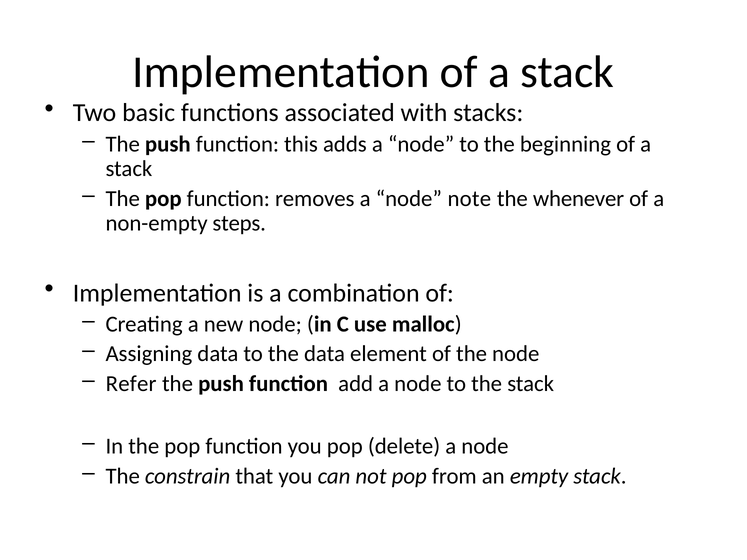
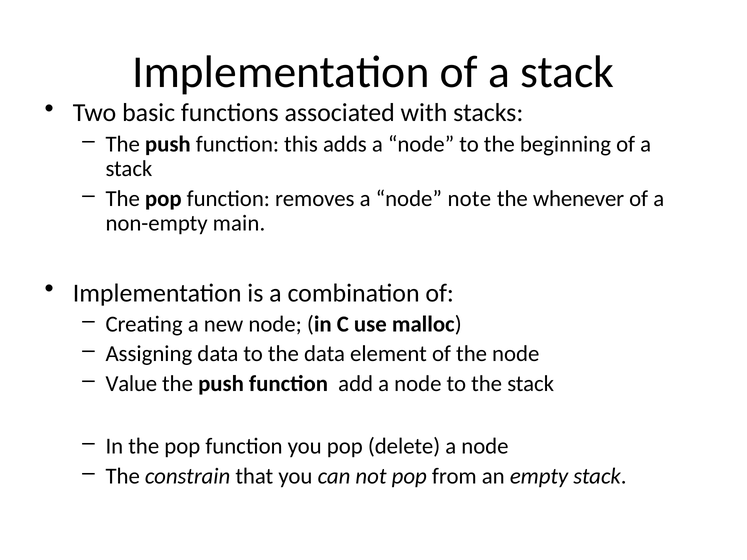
steps: steps -> main
Refer: Refer -> Value
